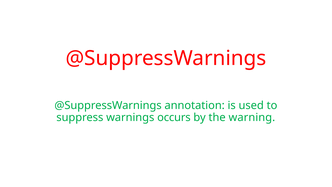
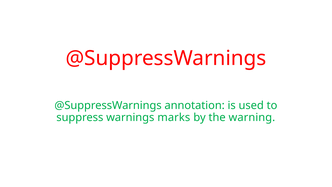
occurs: occurs -> marks
